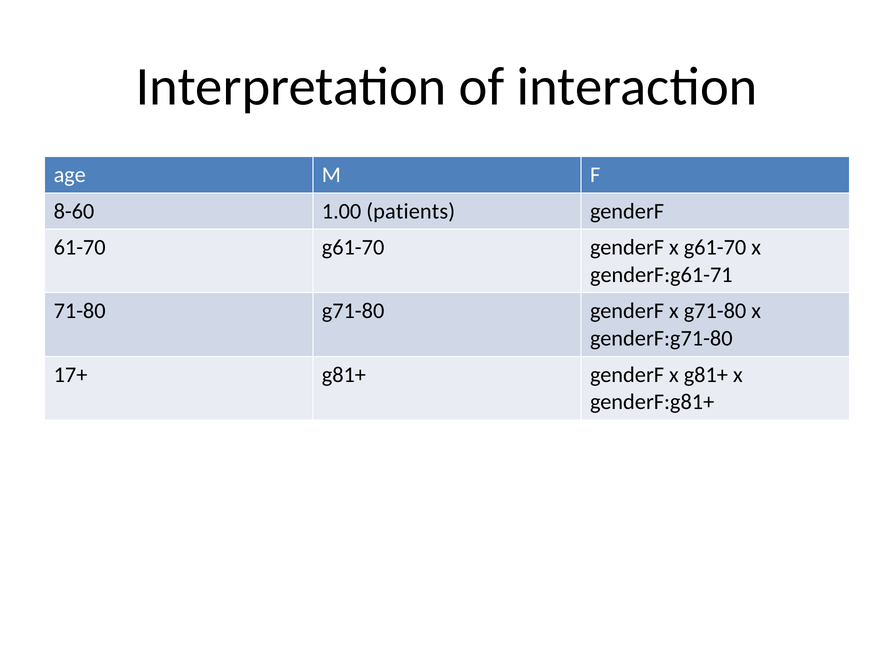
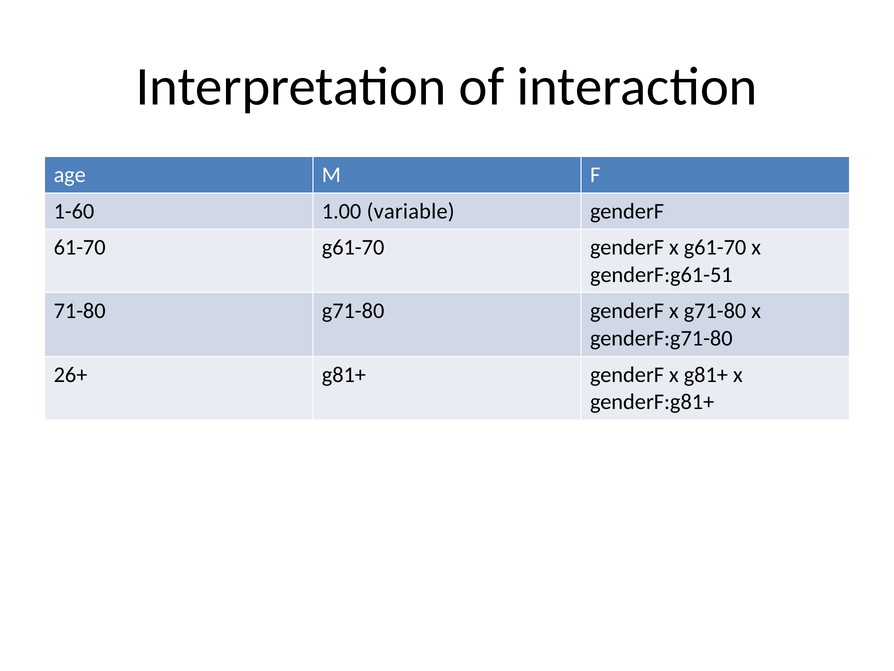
8-60: 8-60 -> 1-60
patients: patients -> variable
genderF:g61-71: genderF:g61-71 -> genderF:g61-51
17+: 17+ -> 26+
